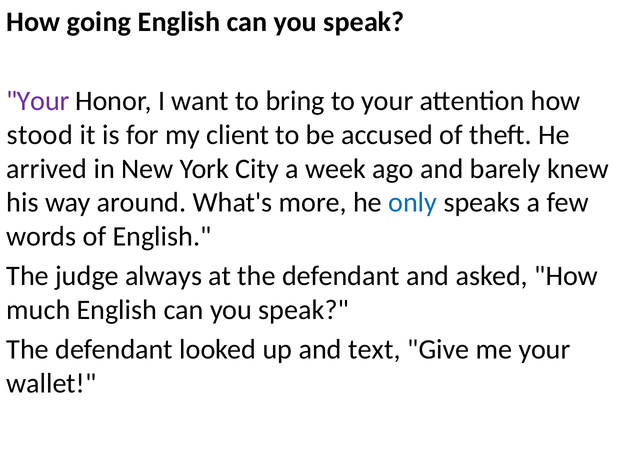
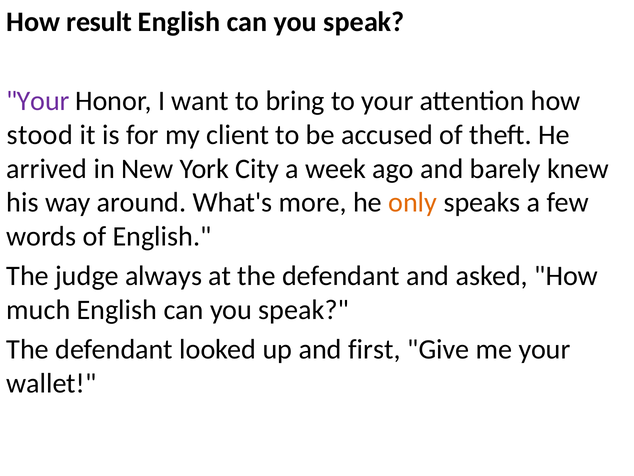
going: going -> result
only colour: blue -> orange
text: text -> first
